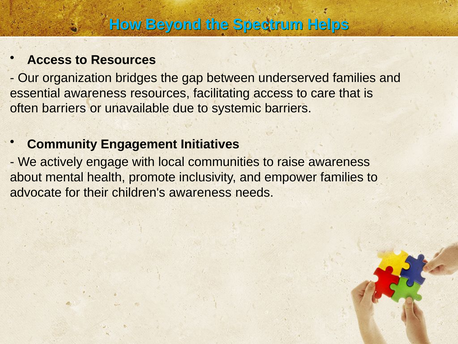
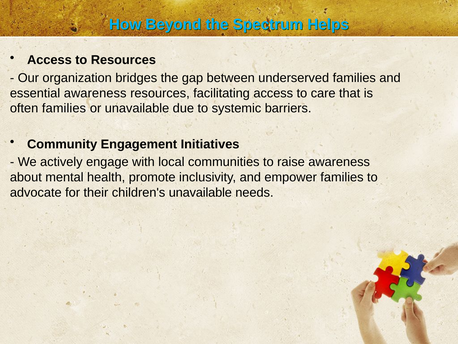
often barriers: barriers -> families
children's awareness: awareness -> unavailable
